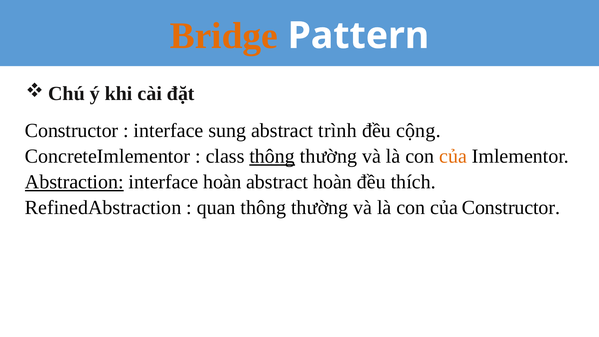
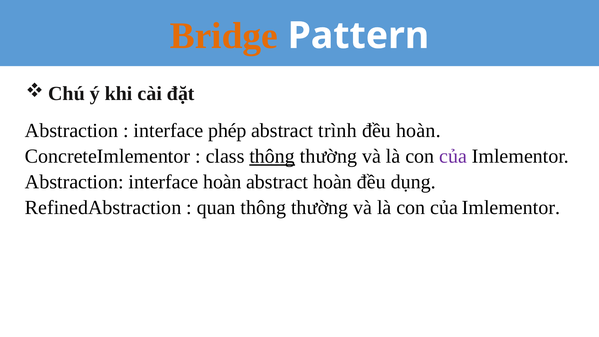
Constructor at (72, 131): Constructor -> Abstraction
sung: sung -> phép
đều cộng: cộng -> hoàn
của at (453, 156) colour: orange -> purple
Abstraction at (74, 182) underline: present -> none
thích: thích -> dụng
Constructor at (511, 208): Constructor -> Imlementor
